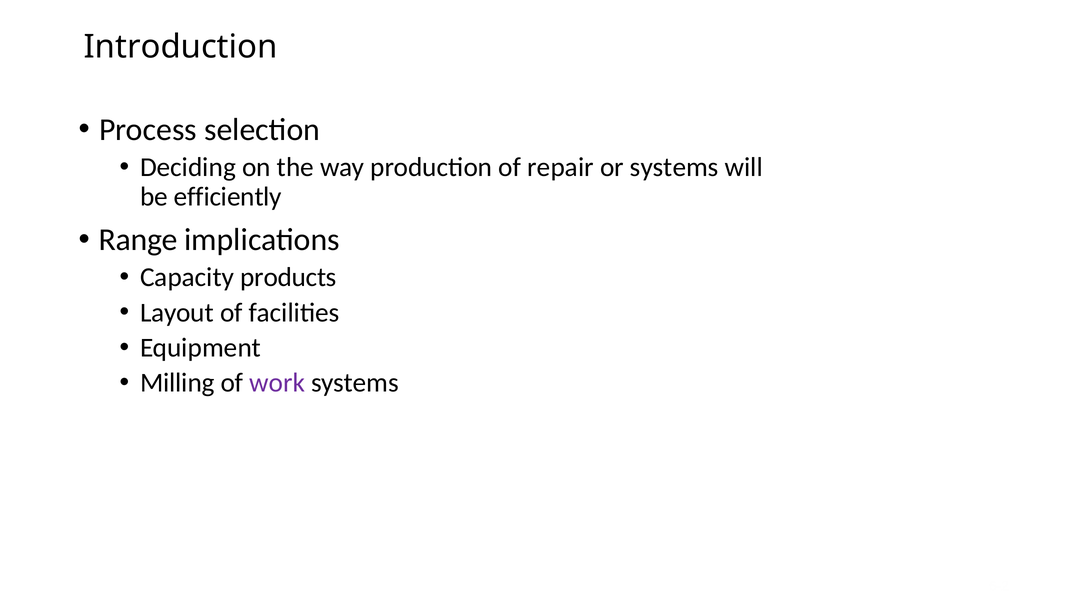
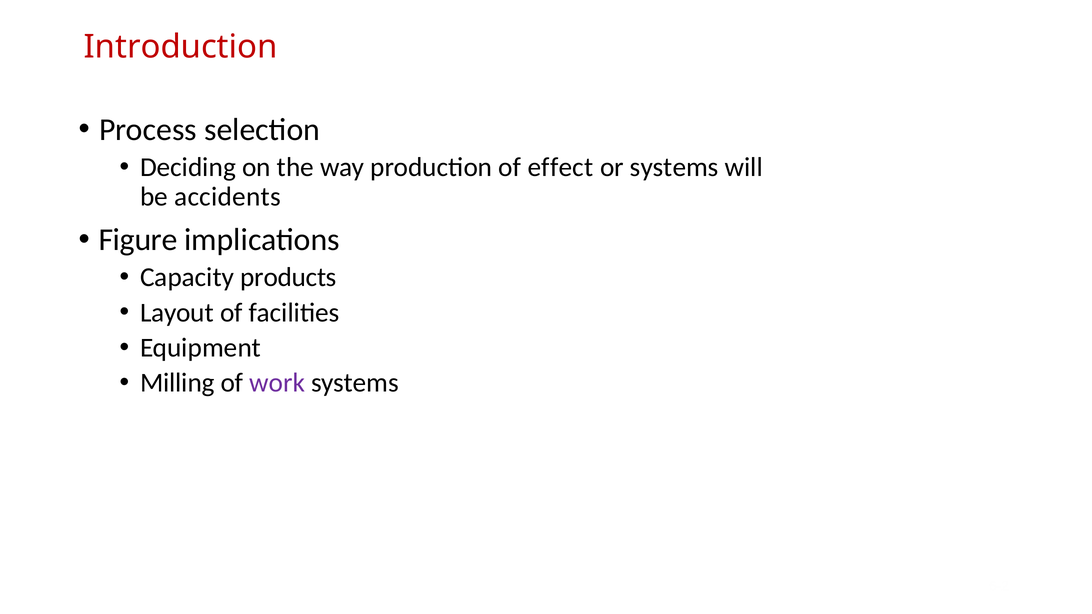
Introduction colour: black -> red
repair: repair -> effect
efficiently: efficiently -> accidents
Range: Range -> Figure
